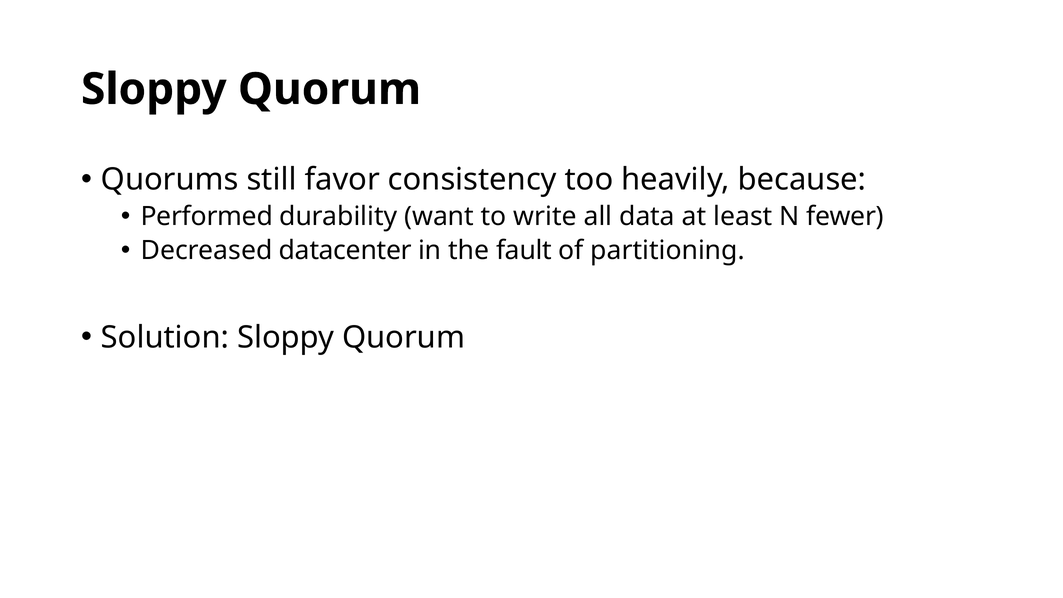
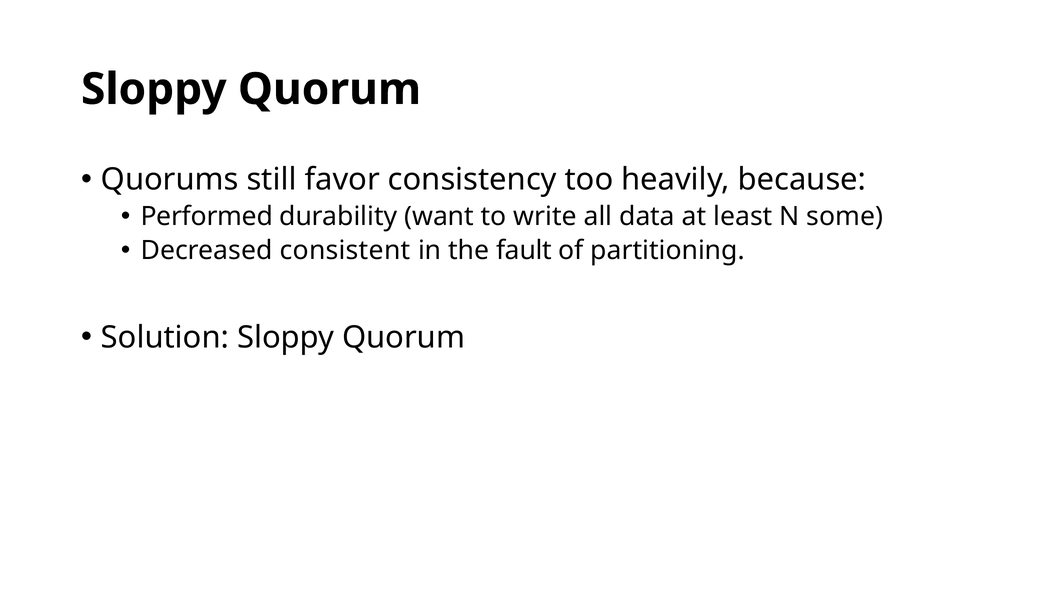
fewer: fewer -> some
datacenter: datacenter -> consistent
